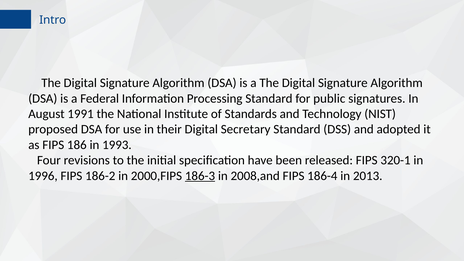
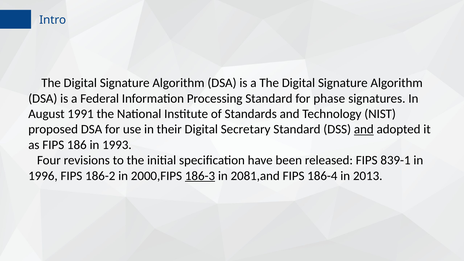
public: public -> phase
and at (364, 129) underline: none -> present
320-1: 320-1 -> 839-1
2008,and: 2008,and -> 2081,and
